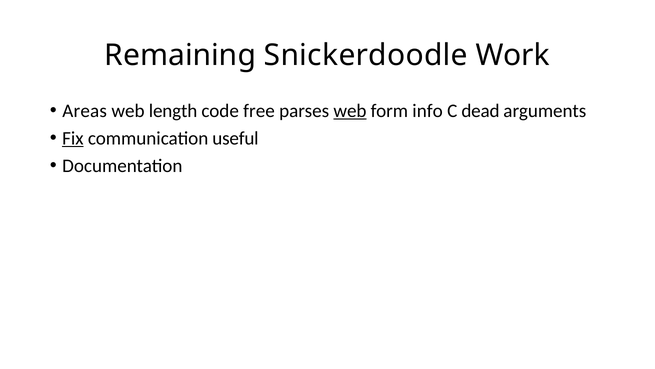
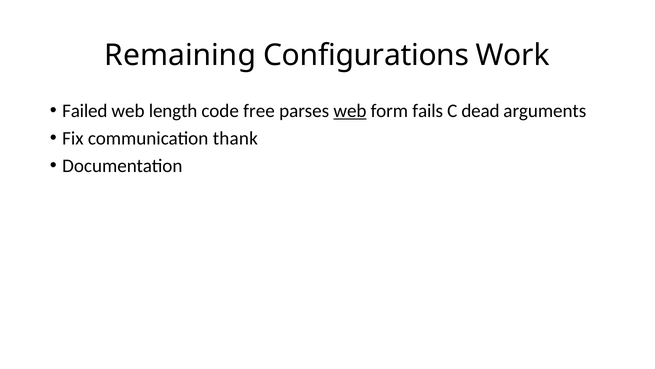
Snickerdoodle: Snickerdoodle -> Configurations
Areas: Areas -> Failed
info: info -> fails
Fix underline: present -> none
useful: useful -> thank
